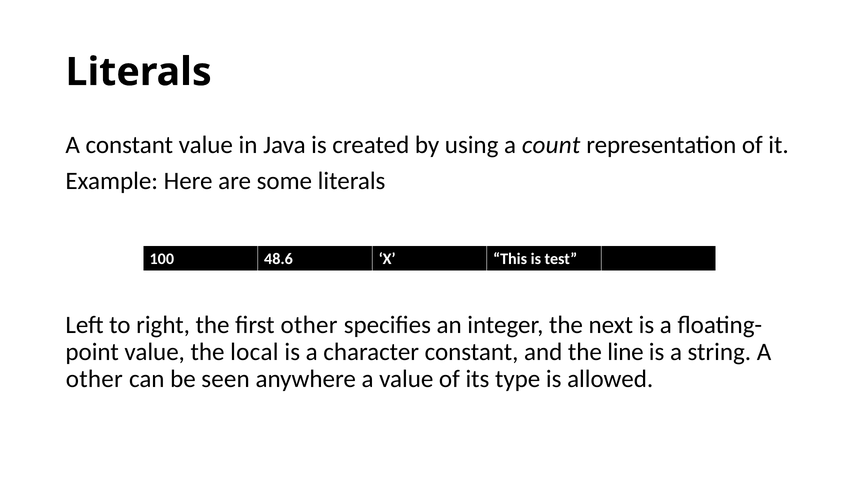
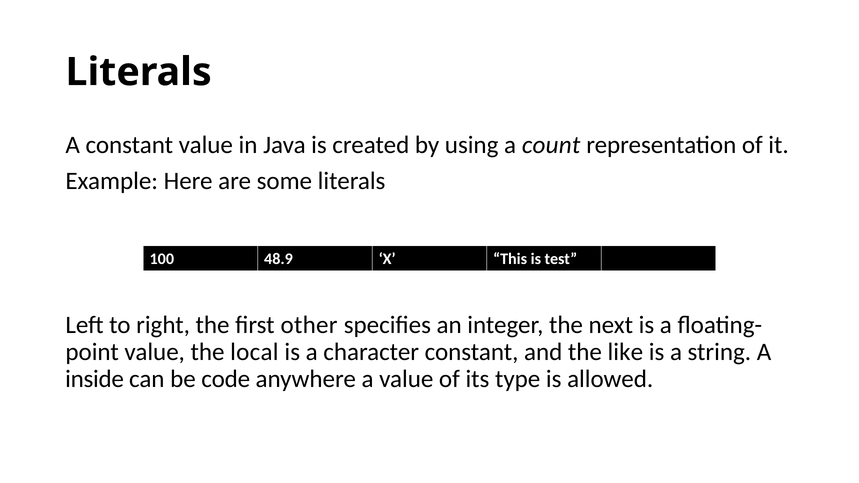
48.6: 48.6 -> 48.9
line: line -> like
other at (94, 379): other -> inside
seen: seen -> code
